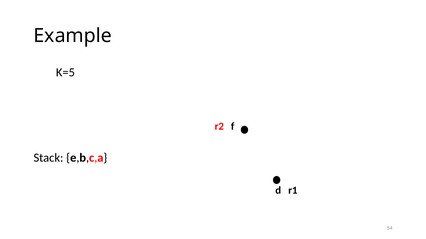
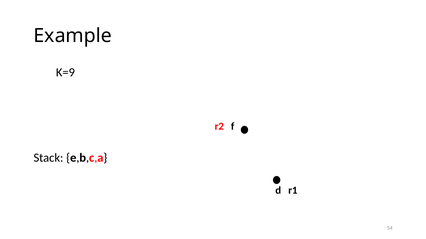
K=5: K=5 -> K=9
